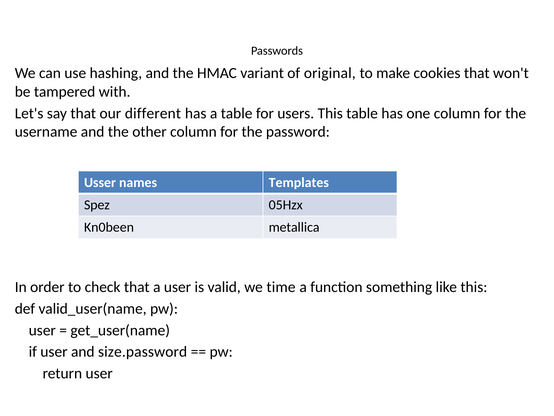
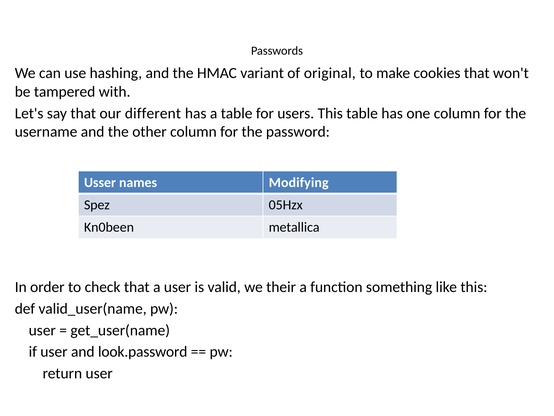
Templates: Templates -> Modifying
time: time -> their
size.password: size.password -> look.password
